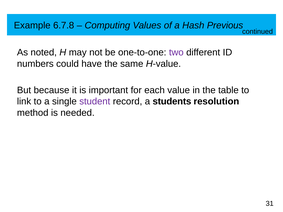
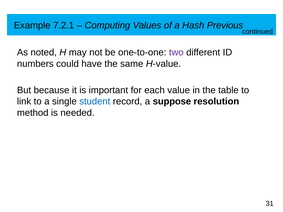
6.7.8: 6.7.8 -> 7.2.1
student colour: purple -> blue
students: students -> suppose
